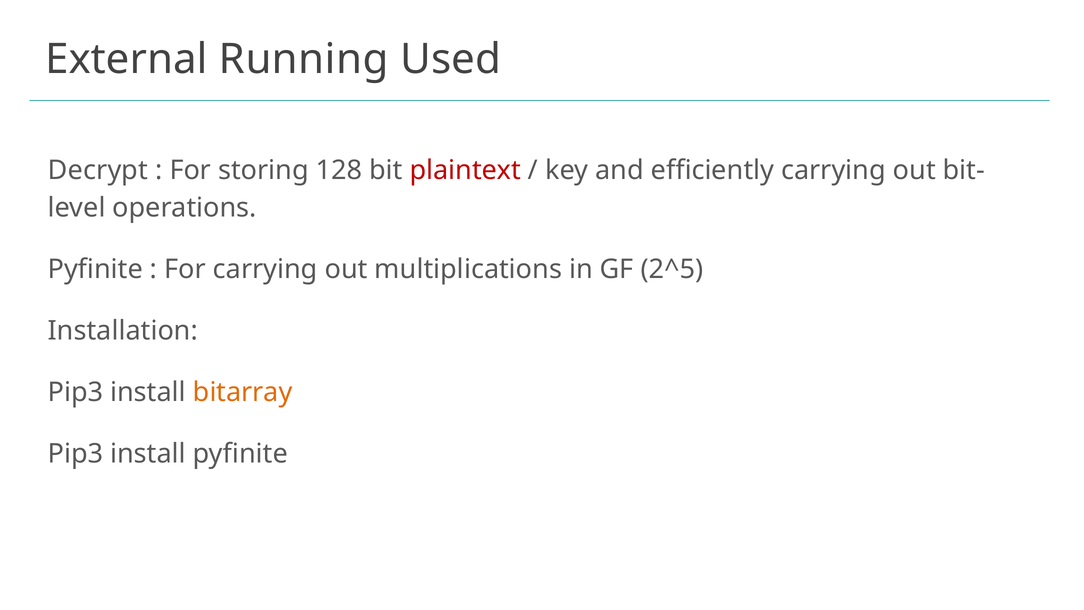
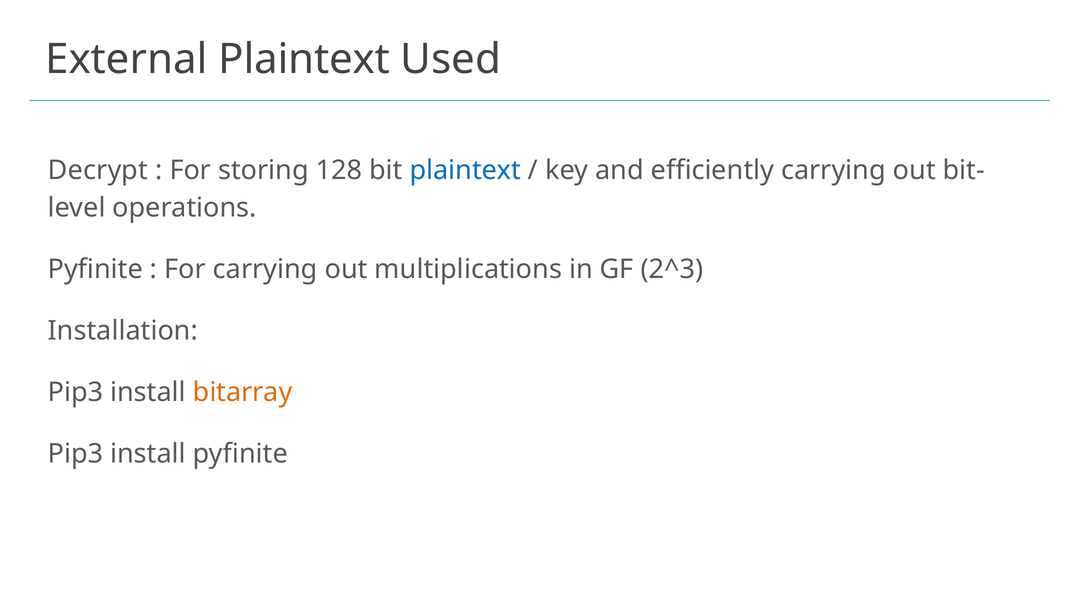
External Running: Running -> Plaintext
plaintext at (465, 170) colour: red -> blue
2^5: 2^5 -> 2^3
